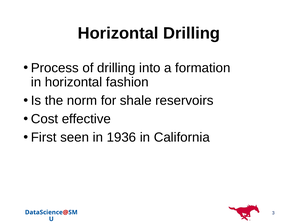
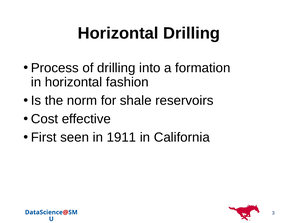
1936: 1936 -> 1911
